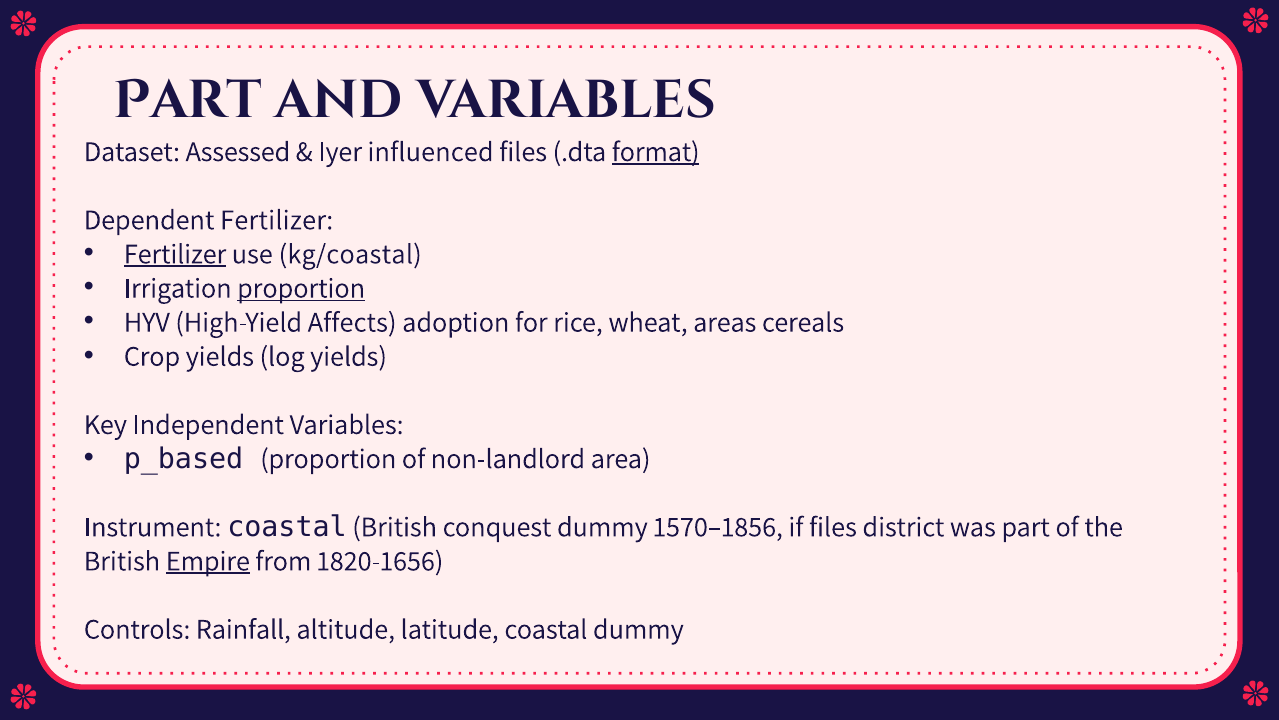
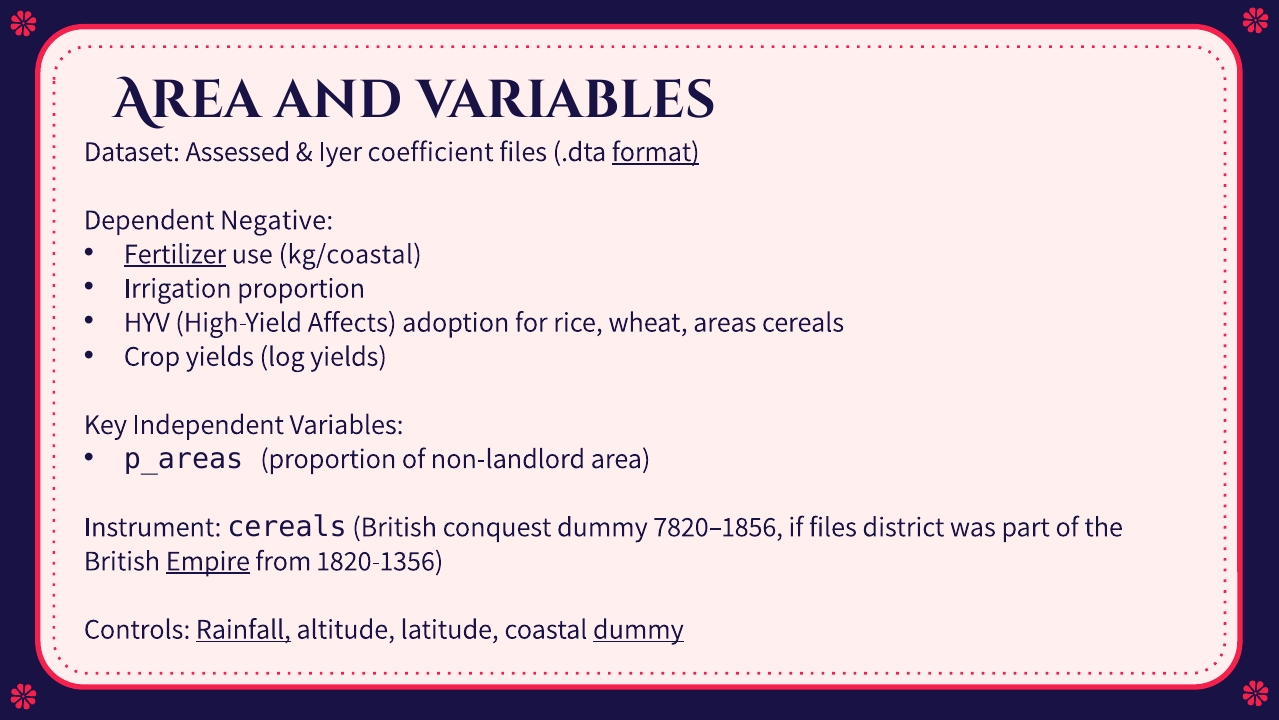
Part at (188, 100): Part -> Area
influenced: influenced -> coefficient
Dependent Fertilizer: Fertilizer -> Negative
proportion at (301, 288) underline: present -> none
p_based: p_based -> p_areas
Instrument coastal: coastal -> cereals
1570–1856: 1570–1856 -> 7820–1856
1820-1656: 1820-1656 -> 1820-1356
Rainfall underline: none -> present
dummy at (638, 629) underline: none -> present
